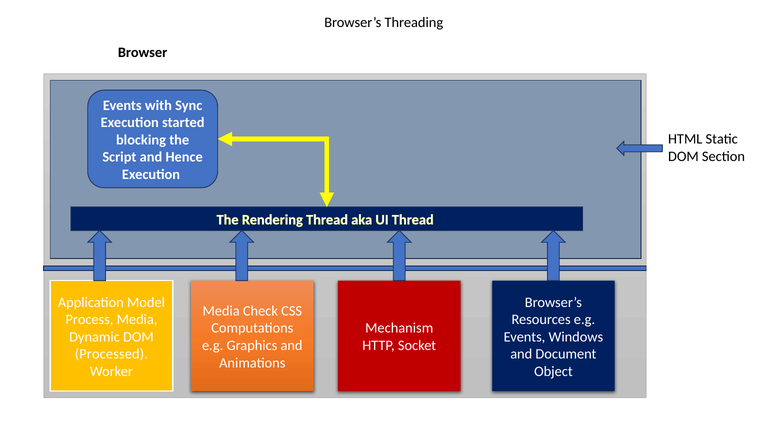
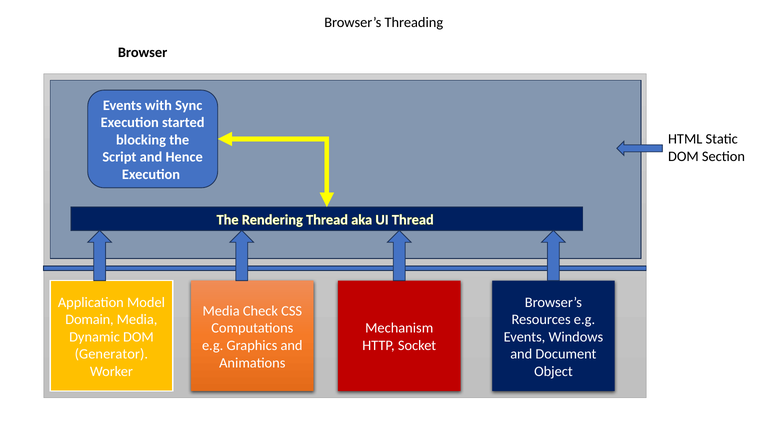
Process: Process -> Domain
Processed: Processed -> Generator
